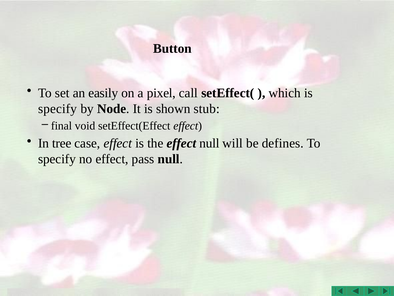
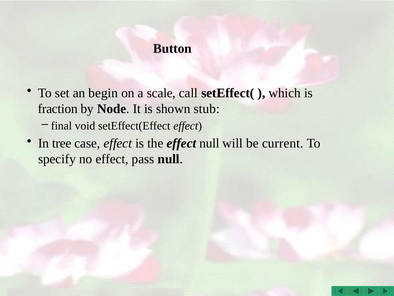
easily: easily -> begin
pixel: pixel -> scale
specify at (58, 109): specify -> fraction
defines: defines -> current
